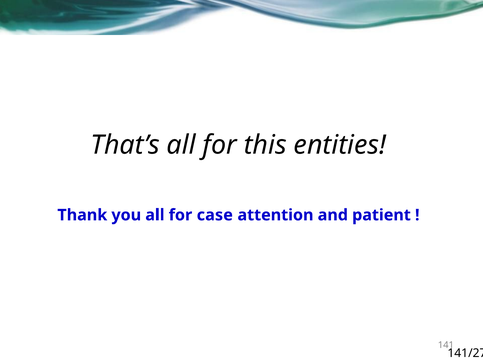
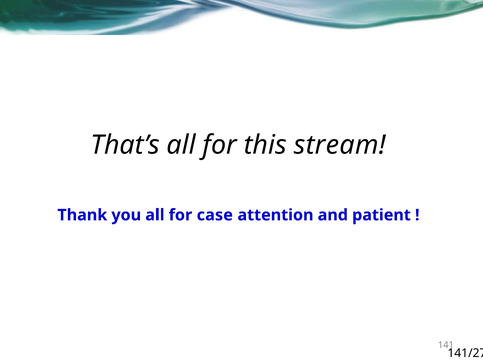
entities: entities -> stream
